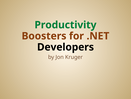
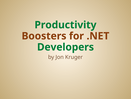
Developers colour: black -> green
